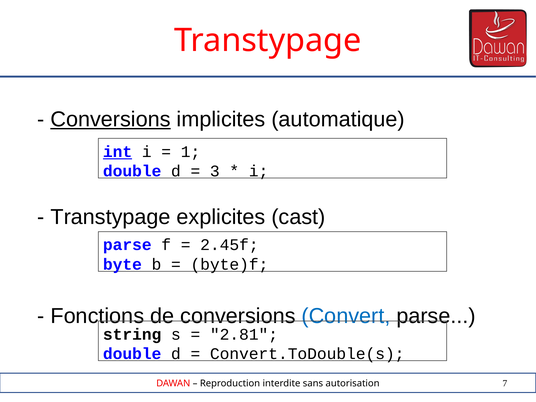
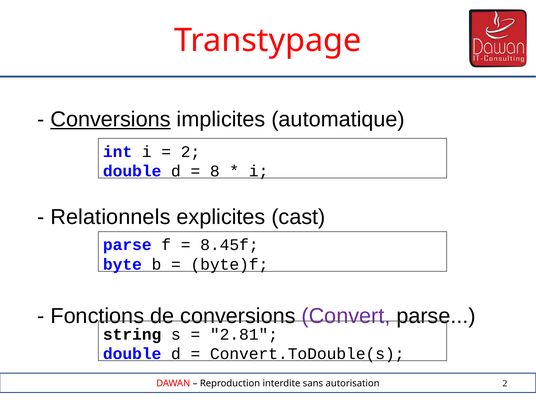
int underline: present -> none
1 at (191, 152): 1 -> 2
3: 3 -> 8
Transtypage at (111, 217): Transtypage -> Relationnels
2.45f: 2.45f -> 8.45f
Convert colour: blue -> purple
7 at (505, 383): 7 -> 2
